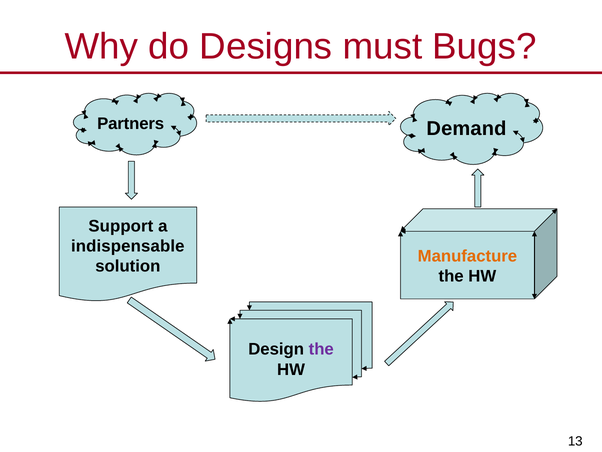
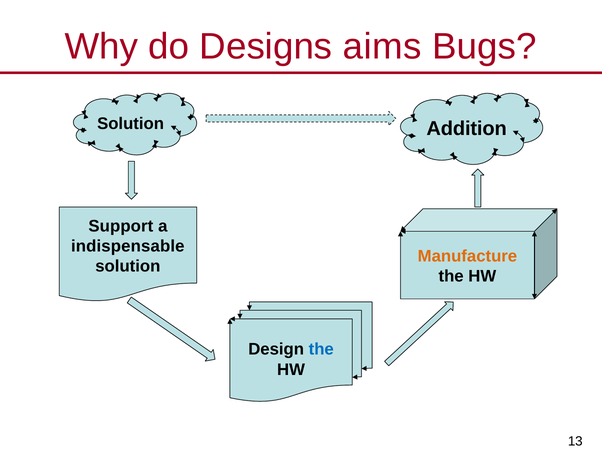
must: must -> aims
Partners at (131, 124): Partners -> Solution
Demand: Demand -> Addition
the at (321, 349) colour: purple -> blue
